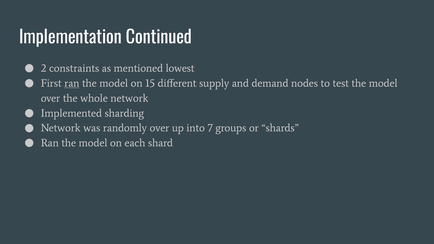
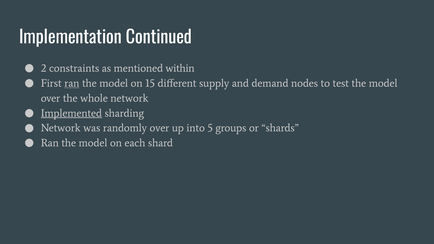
lowest: lowest -> within
Implemented underline: none -> present
7: 7 -> 5
